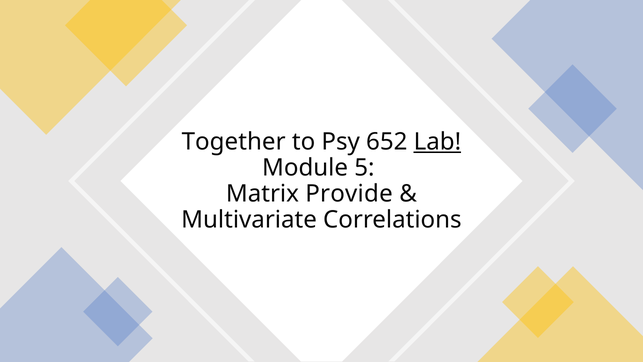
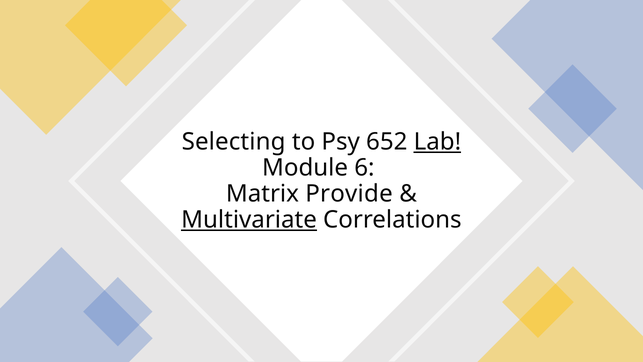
Together: Together -> Selecting
5: 5 -> 6
Multivariate underline: none -> present
